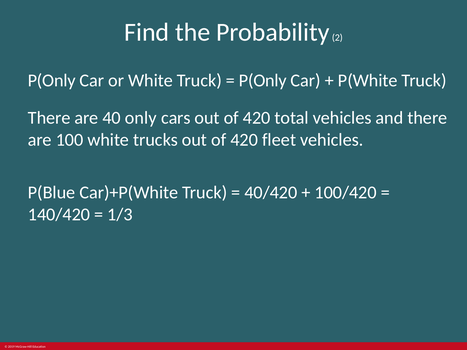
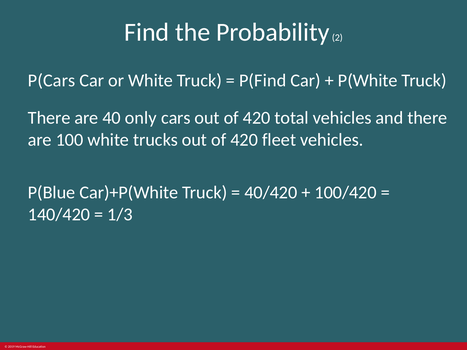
P(Only at (52, 81): P(Only -> P(Cars
P(Only at (263, 81): P(Only -> P(Find
